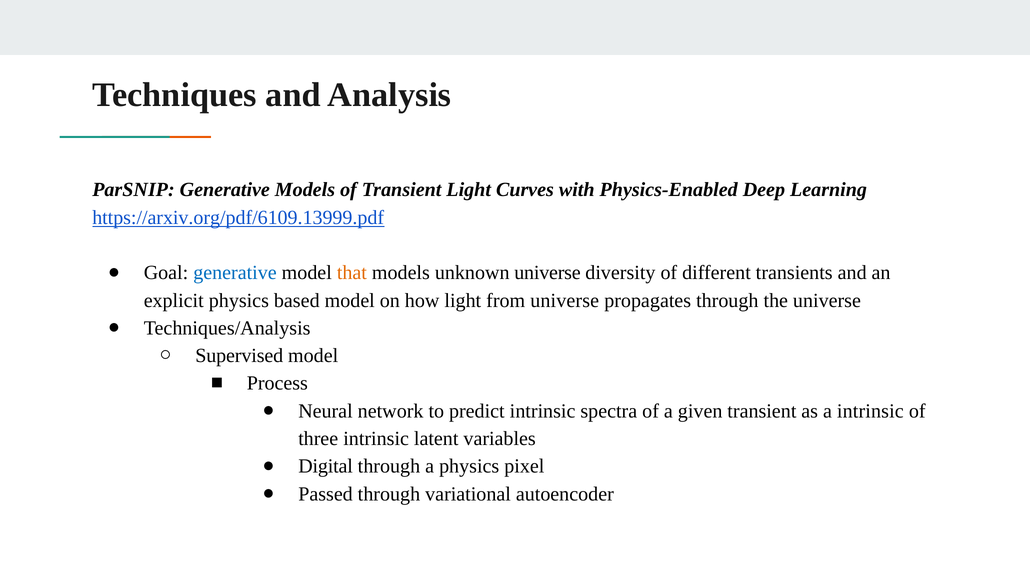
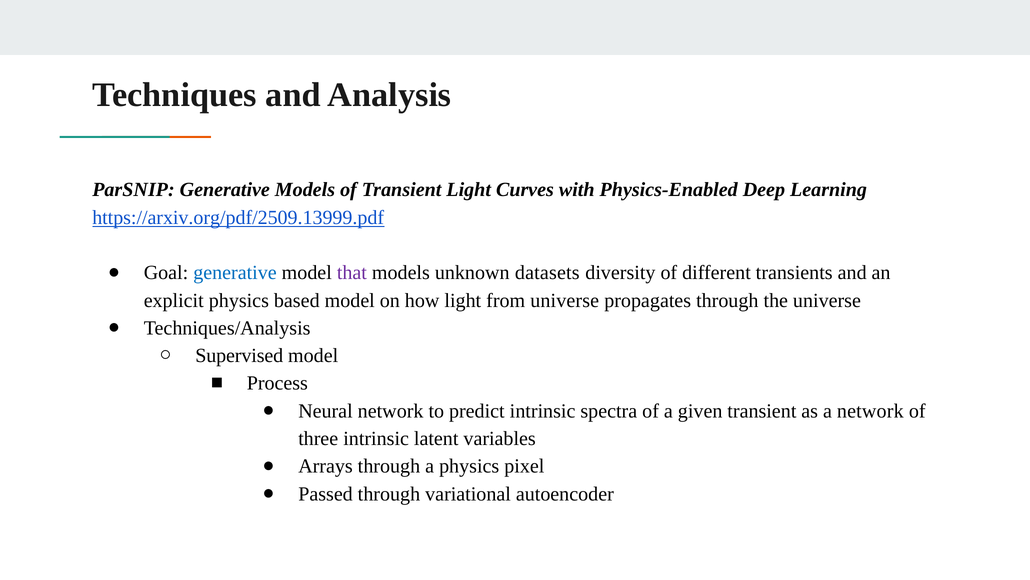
https://arxiv.org/pdf/6109.13999.pdf: https://arxiv.org/pdf/6109.13999.pdf -> https://arxiv.org/pdf/2509.13999.pdf
that colour: orange -> purple
unknown universe: universe -> datasets
a intrinsic: intrinsic -> network
Digital: Digital -> Arrays
